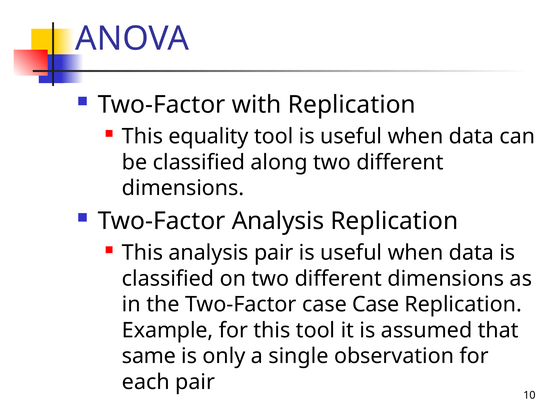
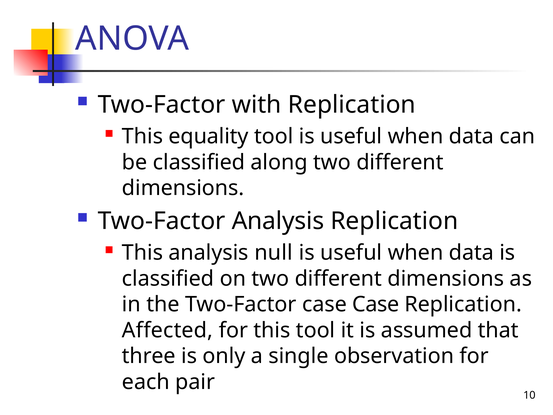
analysis pair: pair -> null
Example: Example -> Affected
same: same -> three
